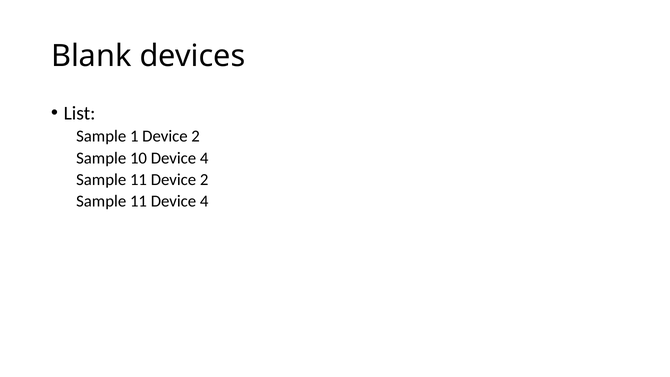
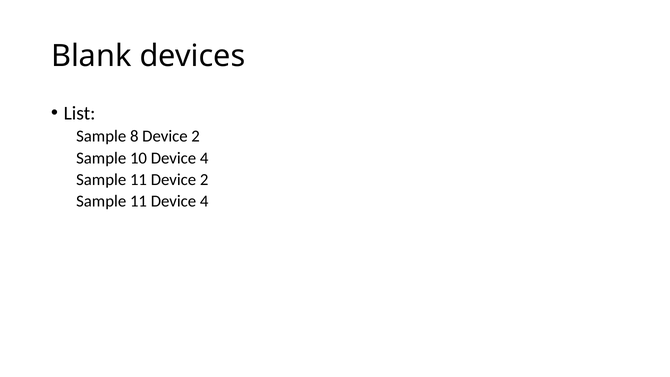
1: 1 -> 8
